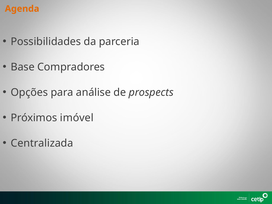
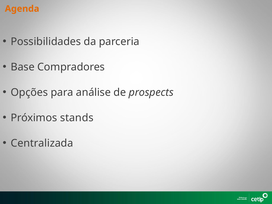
imóvel: imóvel -> stands
